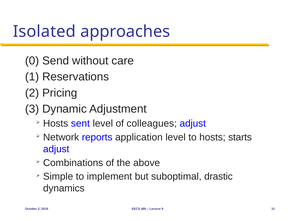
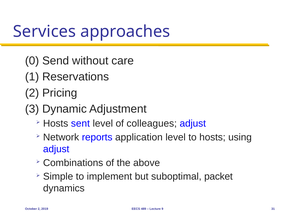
Isolated: Isolated -> Services
starts: starts -> using
drastic: drastic -> packet
